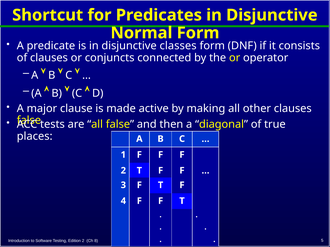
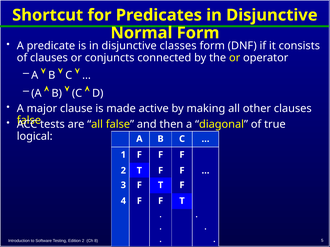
places: places -> logical
